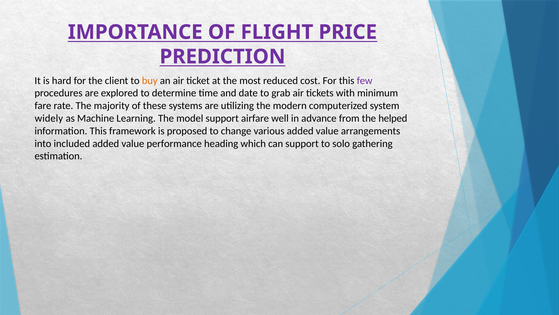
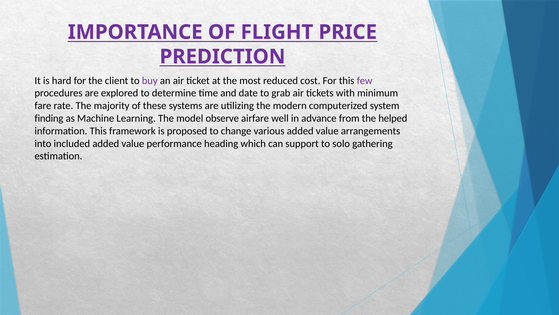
buy colour: orange -> purple
widely: widely -> finding
model support: support -> observe
